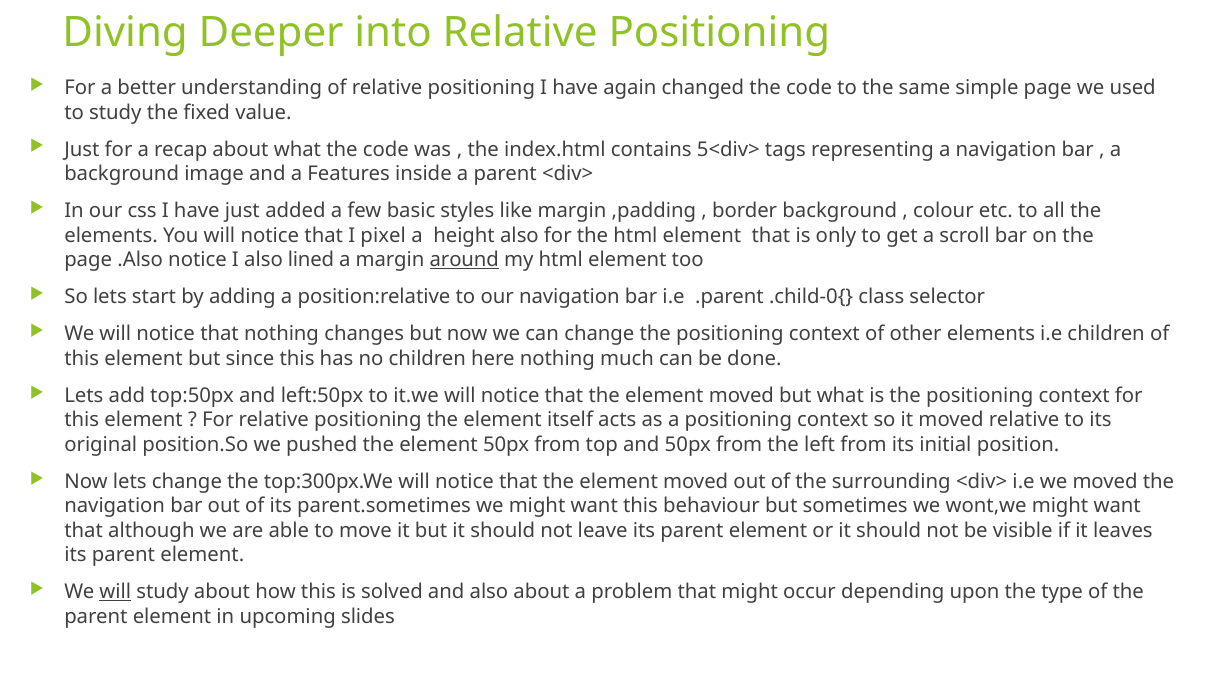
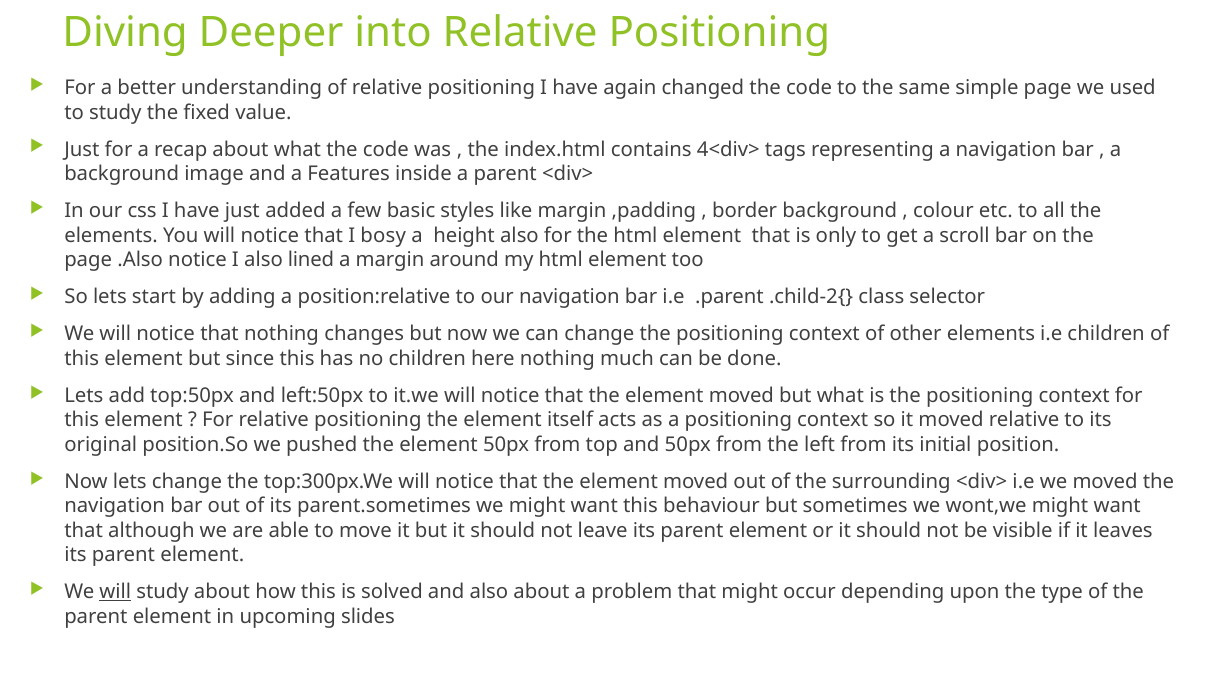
5<div>: 5<div> -> 4<div>
pixel: pixel -> bosy
around underline: present -> none
.child-0{: .child-0{ -> .child-2{
